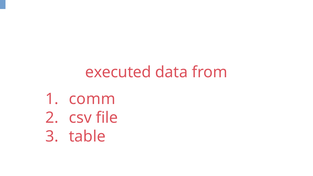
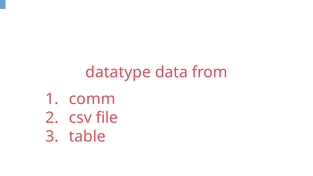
executed: executed -> datatype
